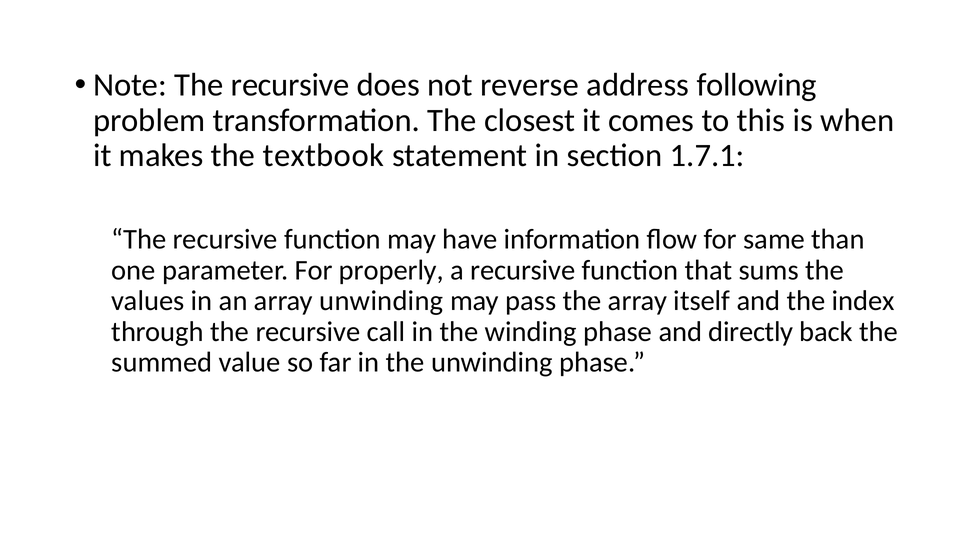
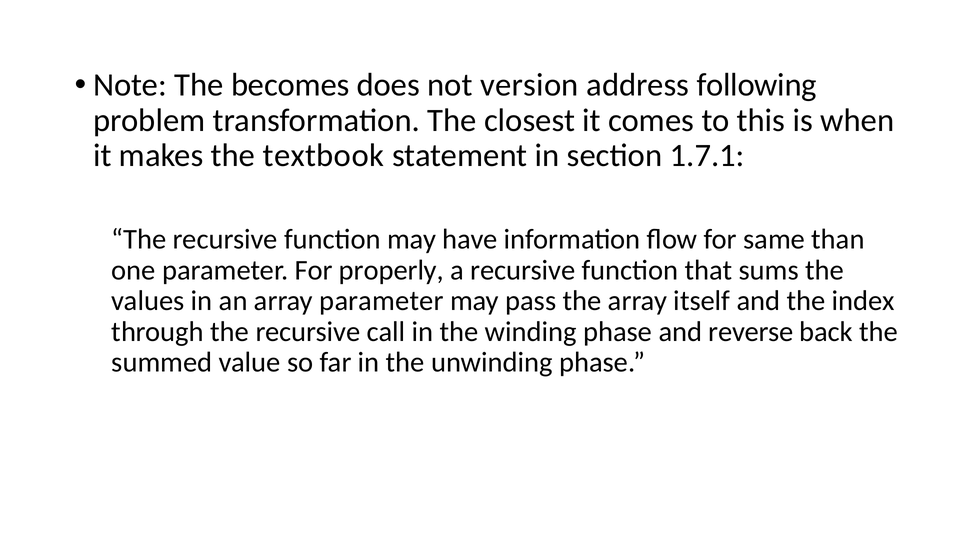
Note The recursive: recursive -> becomes
reverse: reverse -> version
array unwinding: unwinding -> parameter
directly: directly -> reverse
